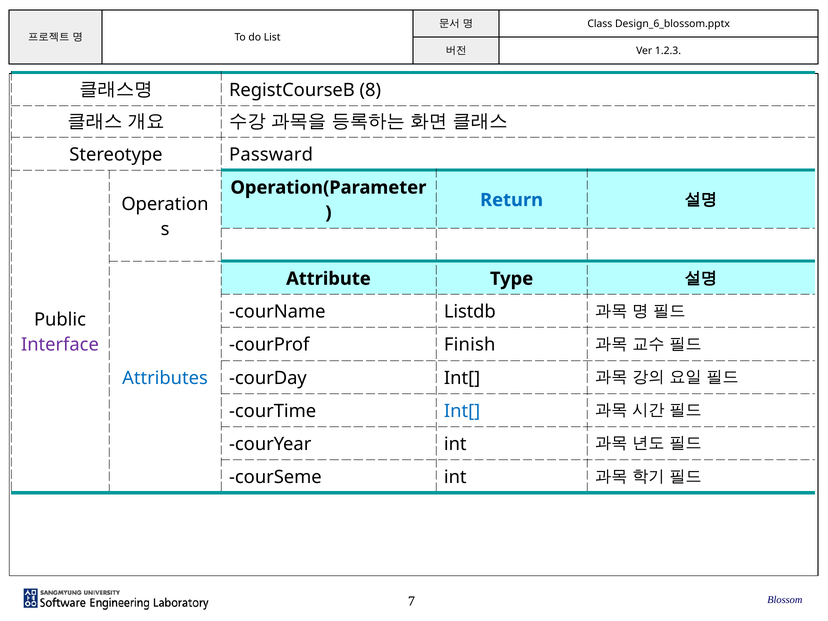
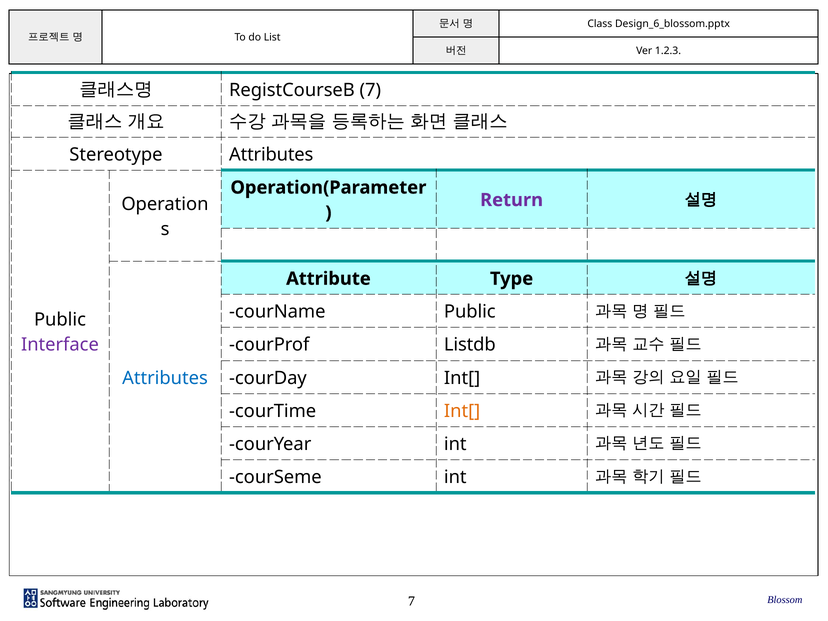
8: 8 -> 7
Stereotype Passward: Passward -> Attributes
Return colour: blue -> purple
courName Listdb: Listdb -> Public
Finish: Finish -> Listdb
Int[ at (462, 411) colour: blue -> orange
